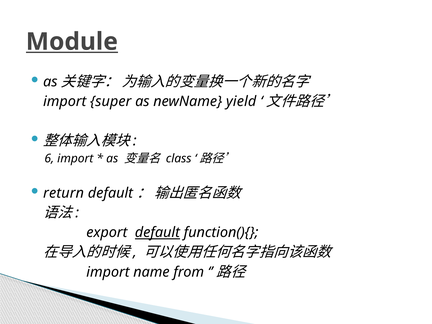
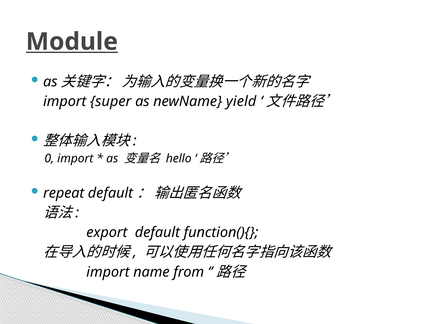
6: 6 -> 0
class: class -> hello
return: return -> repeat
default at (157, 233) underline: present -> none
